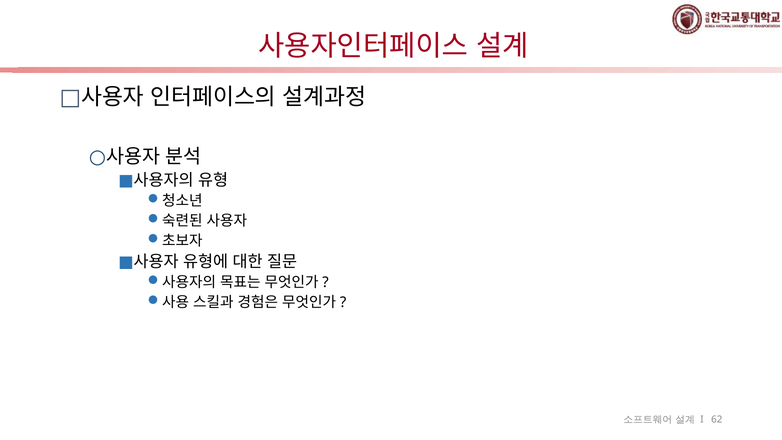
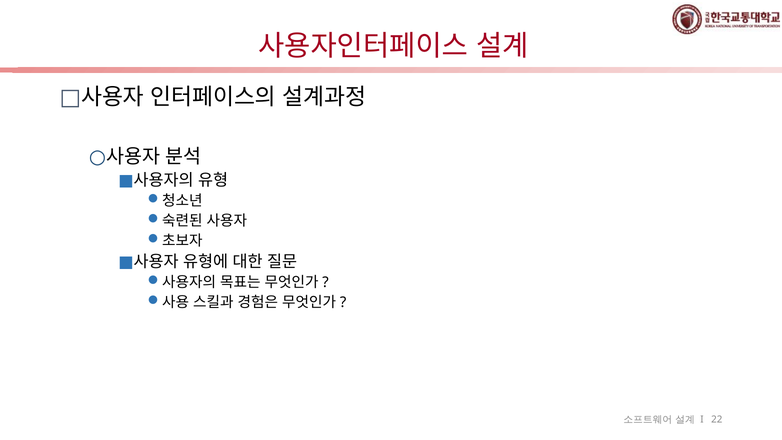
62: 62 -> 22
